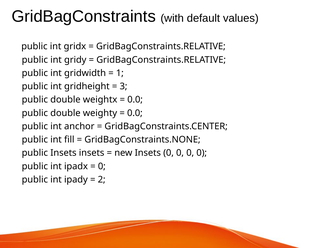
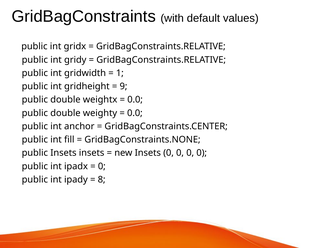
3: 3 -> 9
2: 2 -> 8
